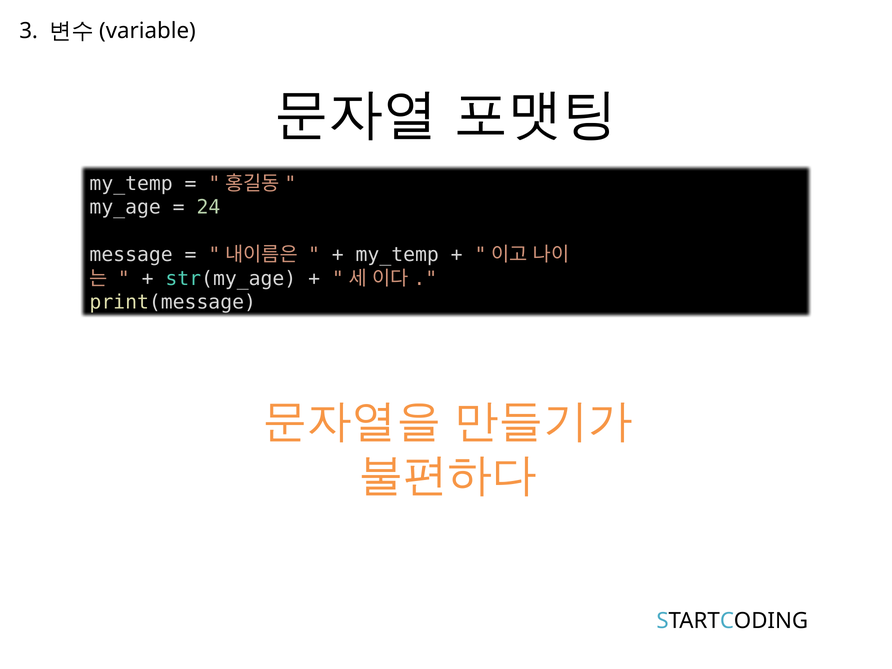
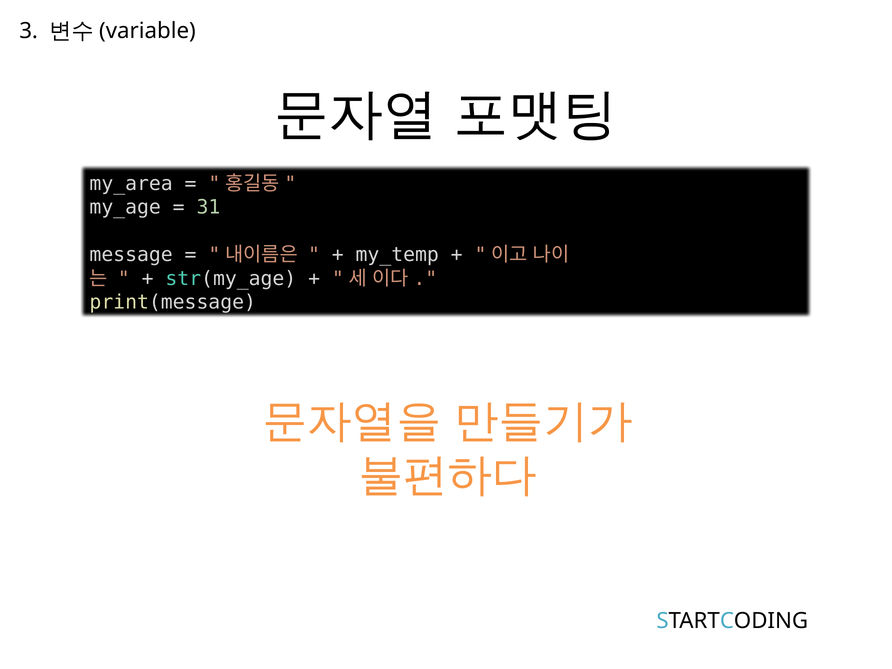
my_temp at (131, 184): my_temp -> my_area
24: 24 -> 31
